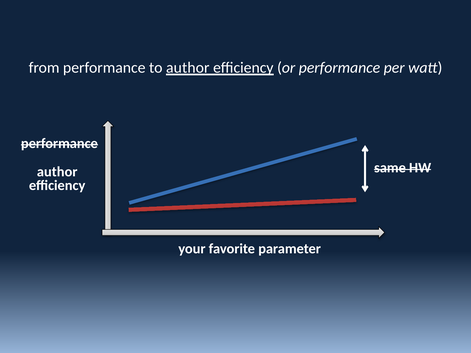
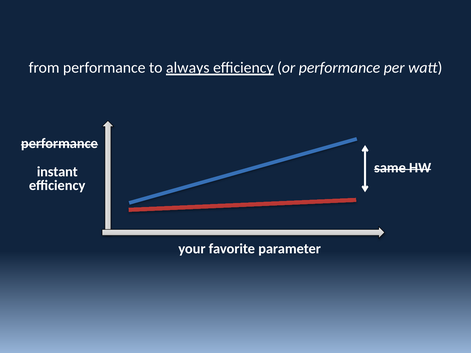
to author: author -> always
author at (57, 172): author -> instant
